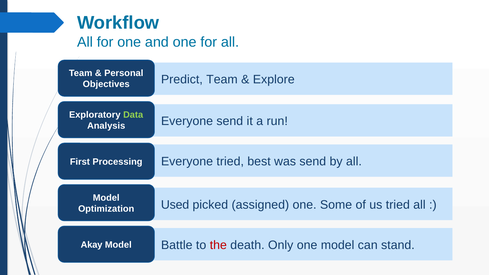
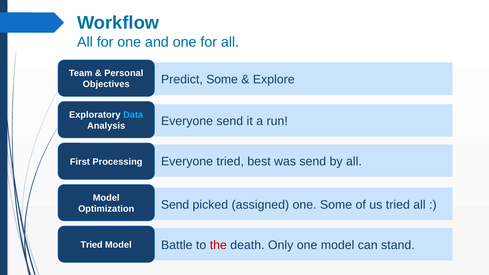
Predict Team: Team -> Some
Data colour: light green -> light blue
Used at (175, 205): Used -> Send
Akay at (92, 245): Akay -> Tried
